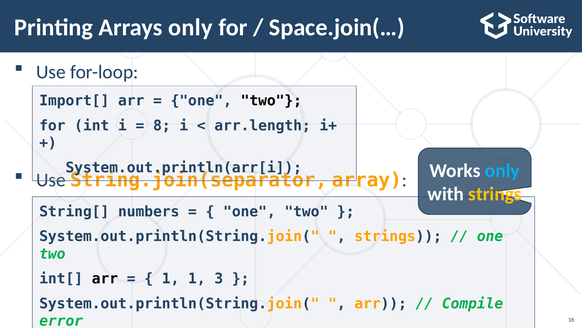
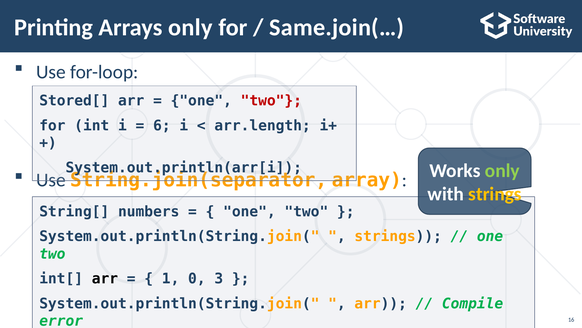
Space.join(…: Space.join(… -> Same.join(…
Import[: Import[ -> Stored[
two at (271, 101) colour: black -> red
8: 8 -> 6
only at (502, 171) colour: light blue -> light green
1 1: 1 -> 0
